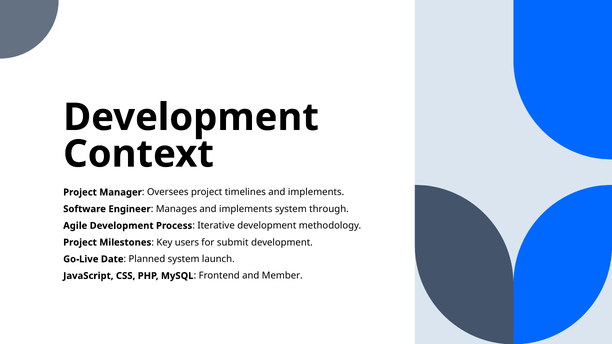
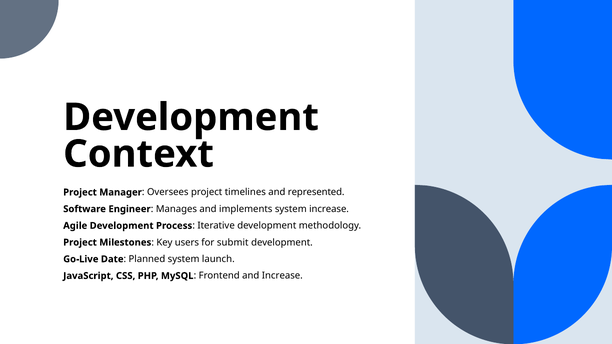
timelines and implements: implements -> represented
system through: through -> increase
and Member: Member -> Increase
